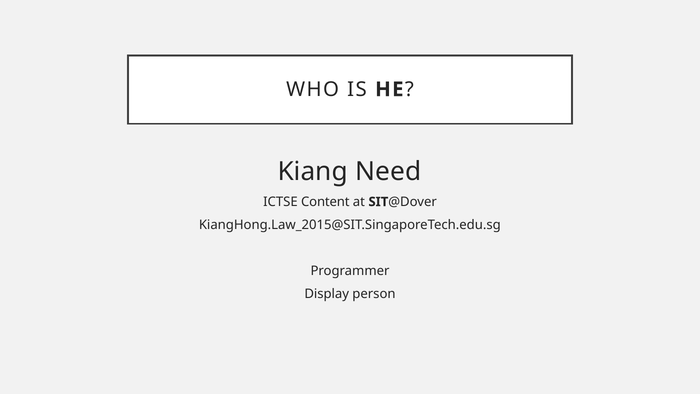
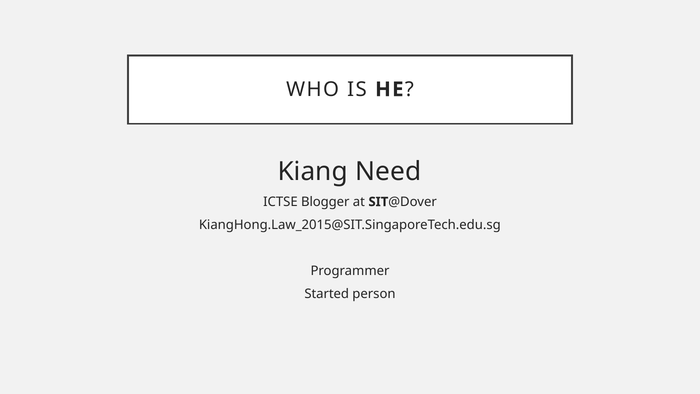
Content: Content -> Blogger
Display: Display -> Started
